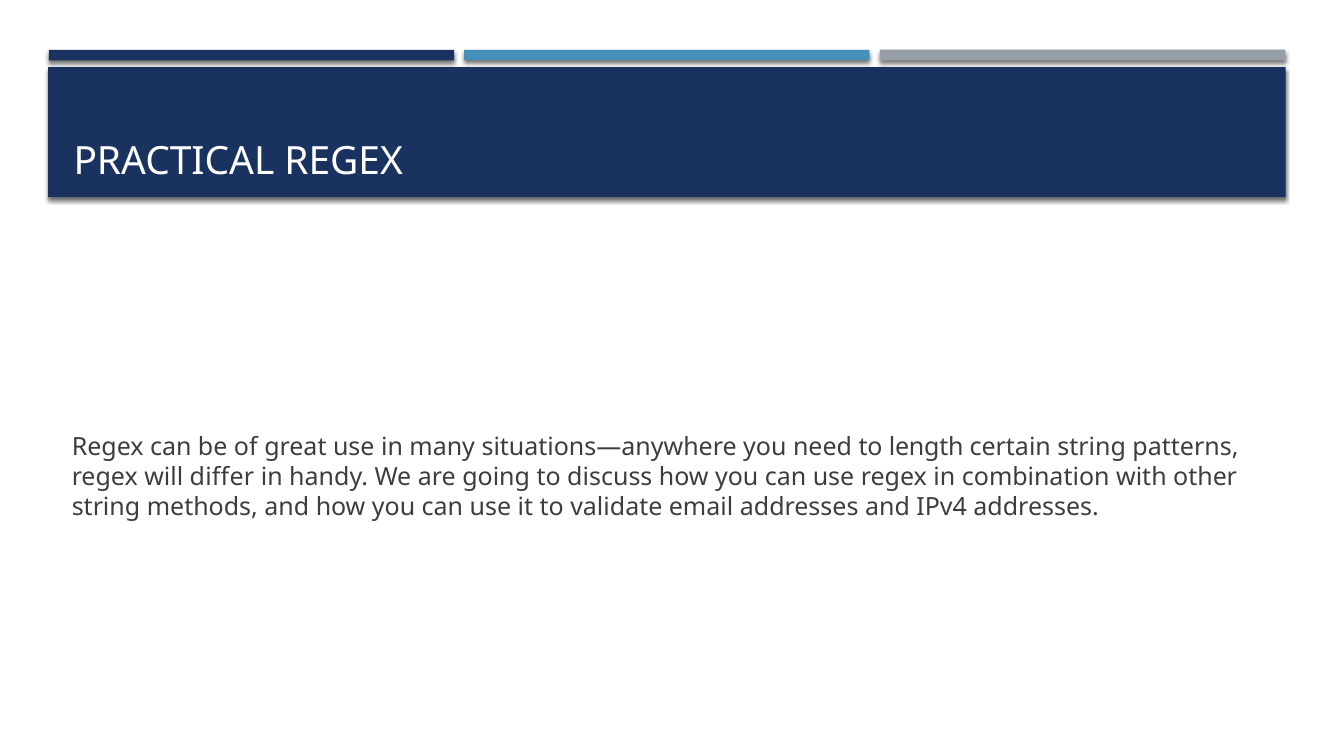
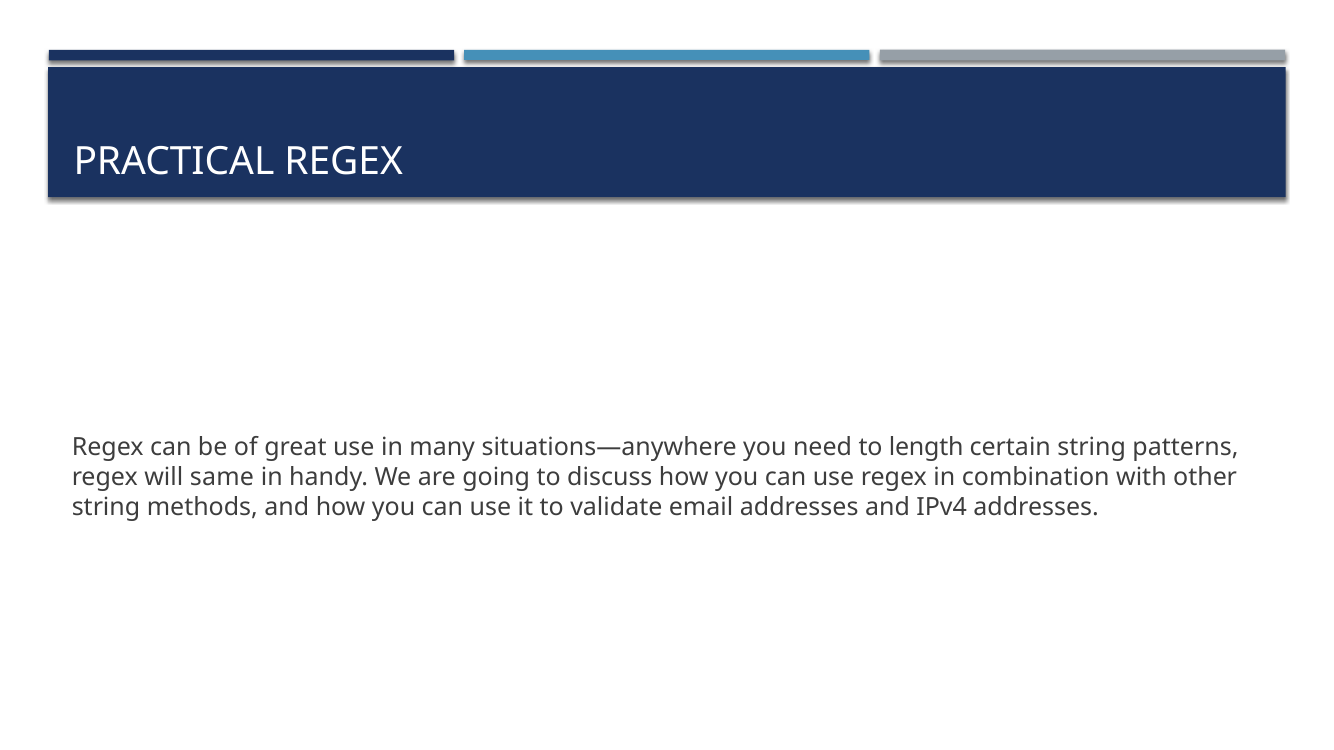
differ: differ -> same
